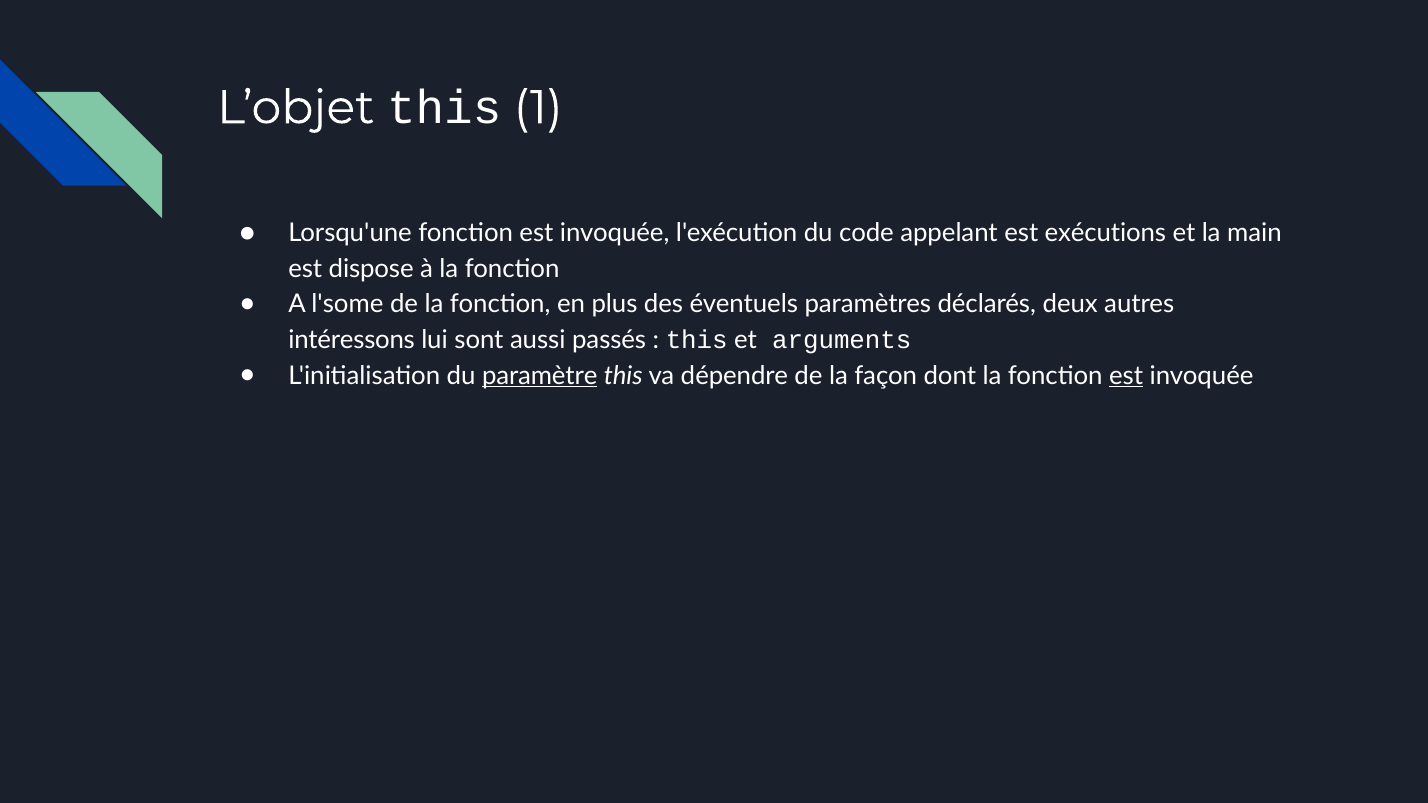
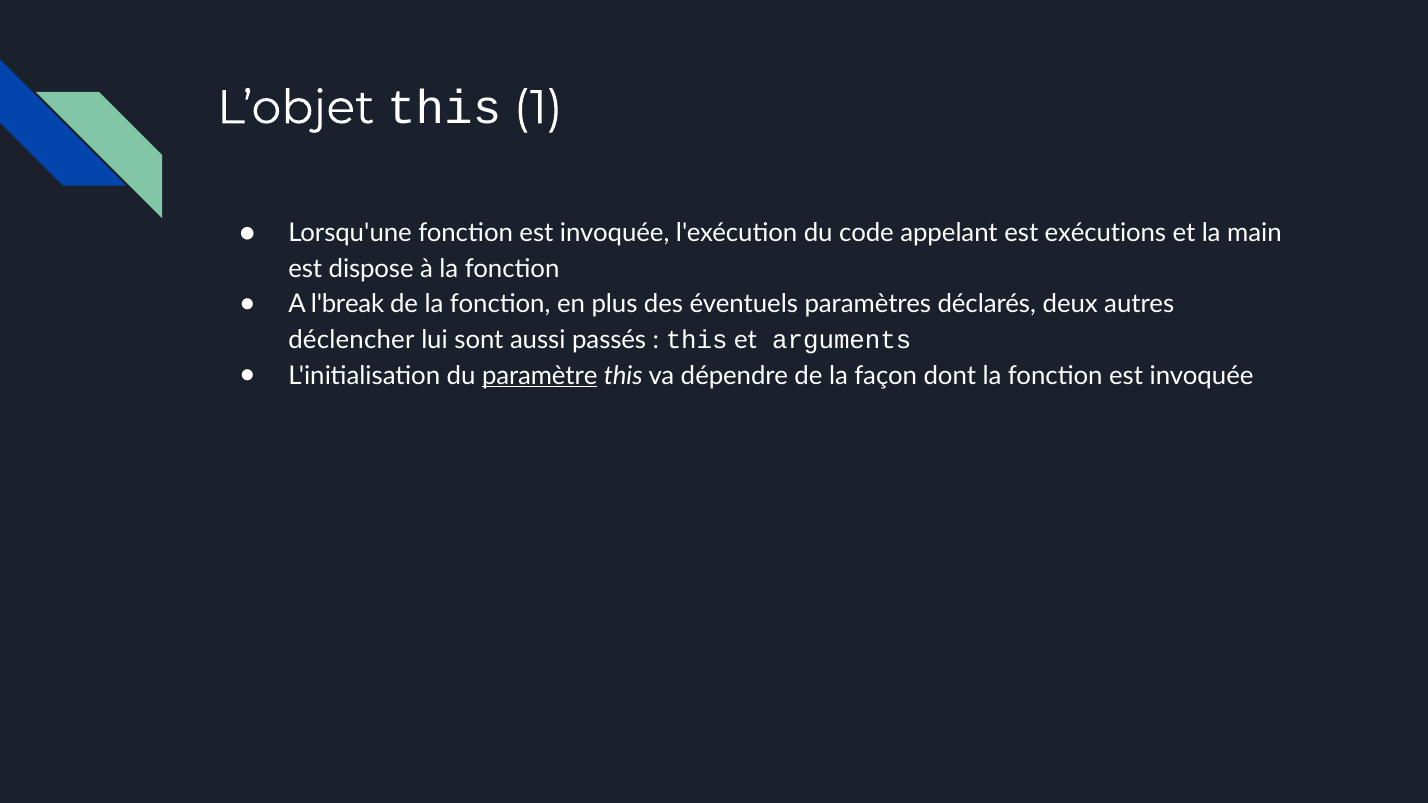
l'some: l'some -> l'break
intéressons: intéressons -> déclencher
est at (1126, 376) underline: present -> none
